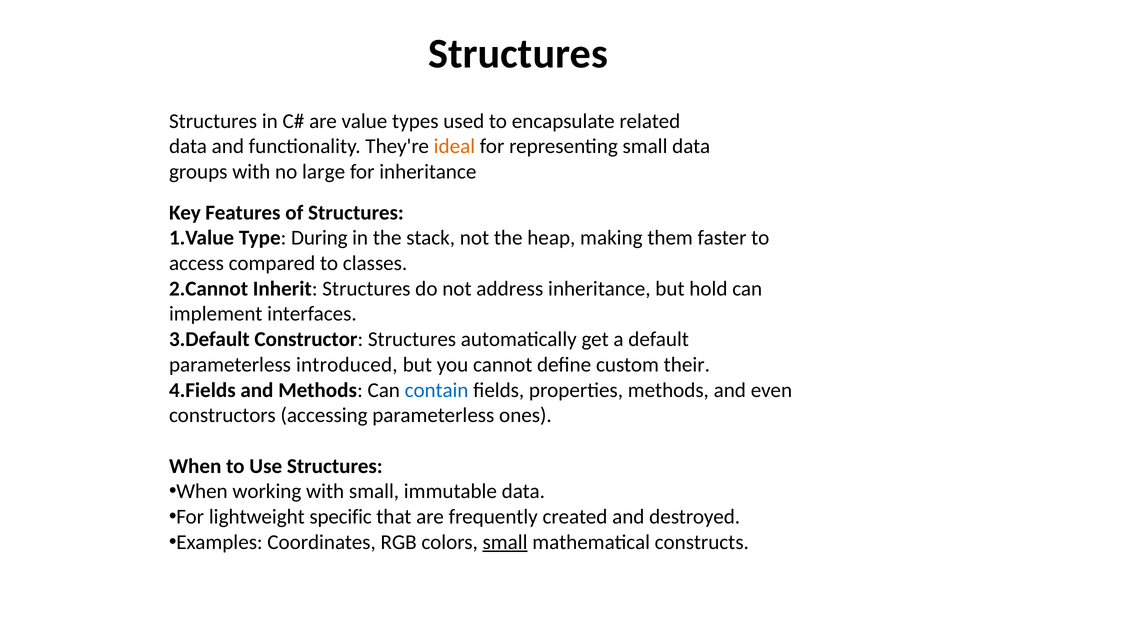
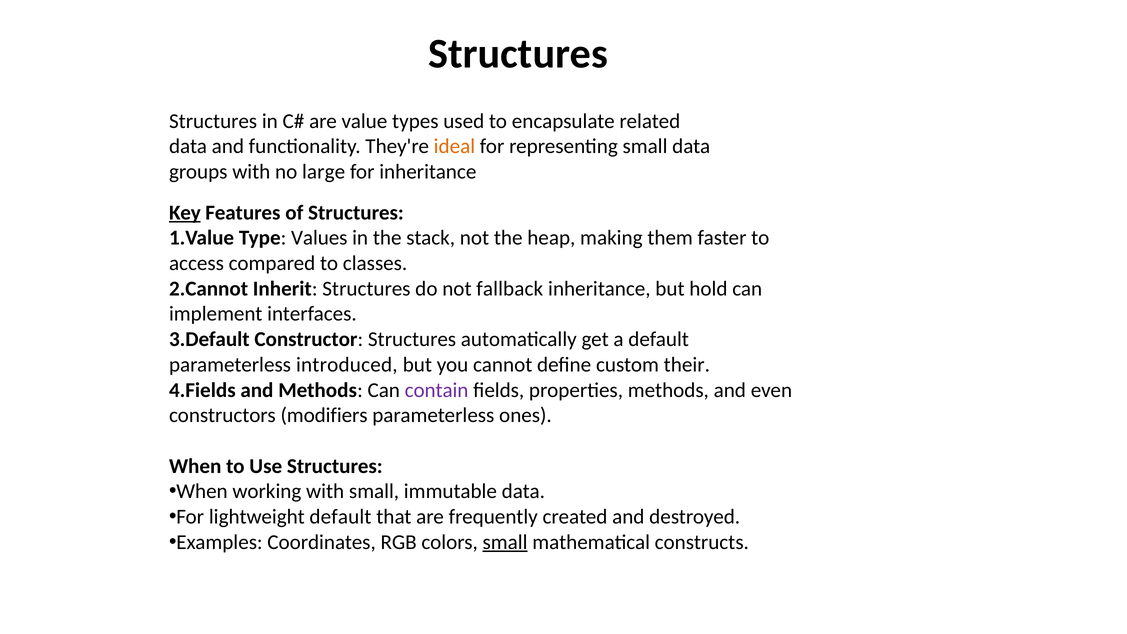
Key underline: none -> present
During: During -> Values
address: address -> fallback
contain colour: blue -> purple
accessing: accessing -> modifiers
lightweight specific: specific -> default
